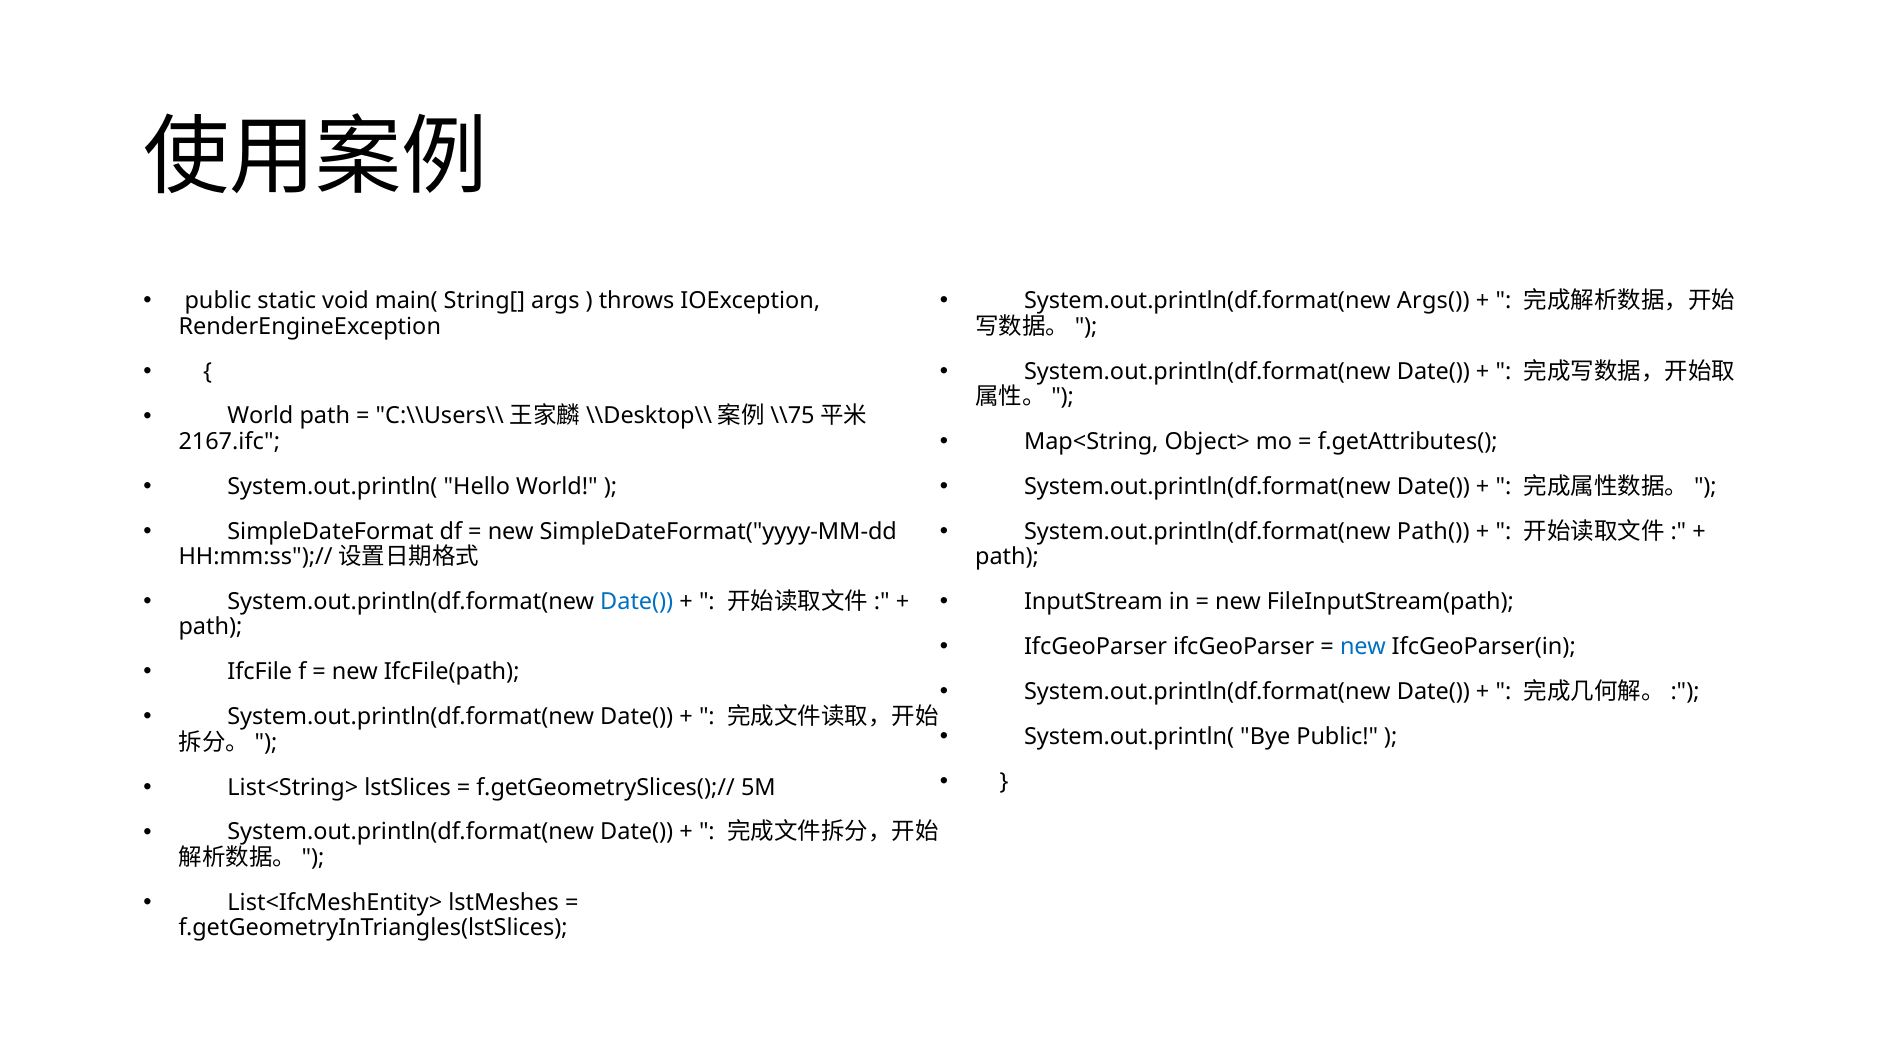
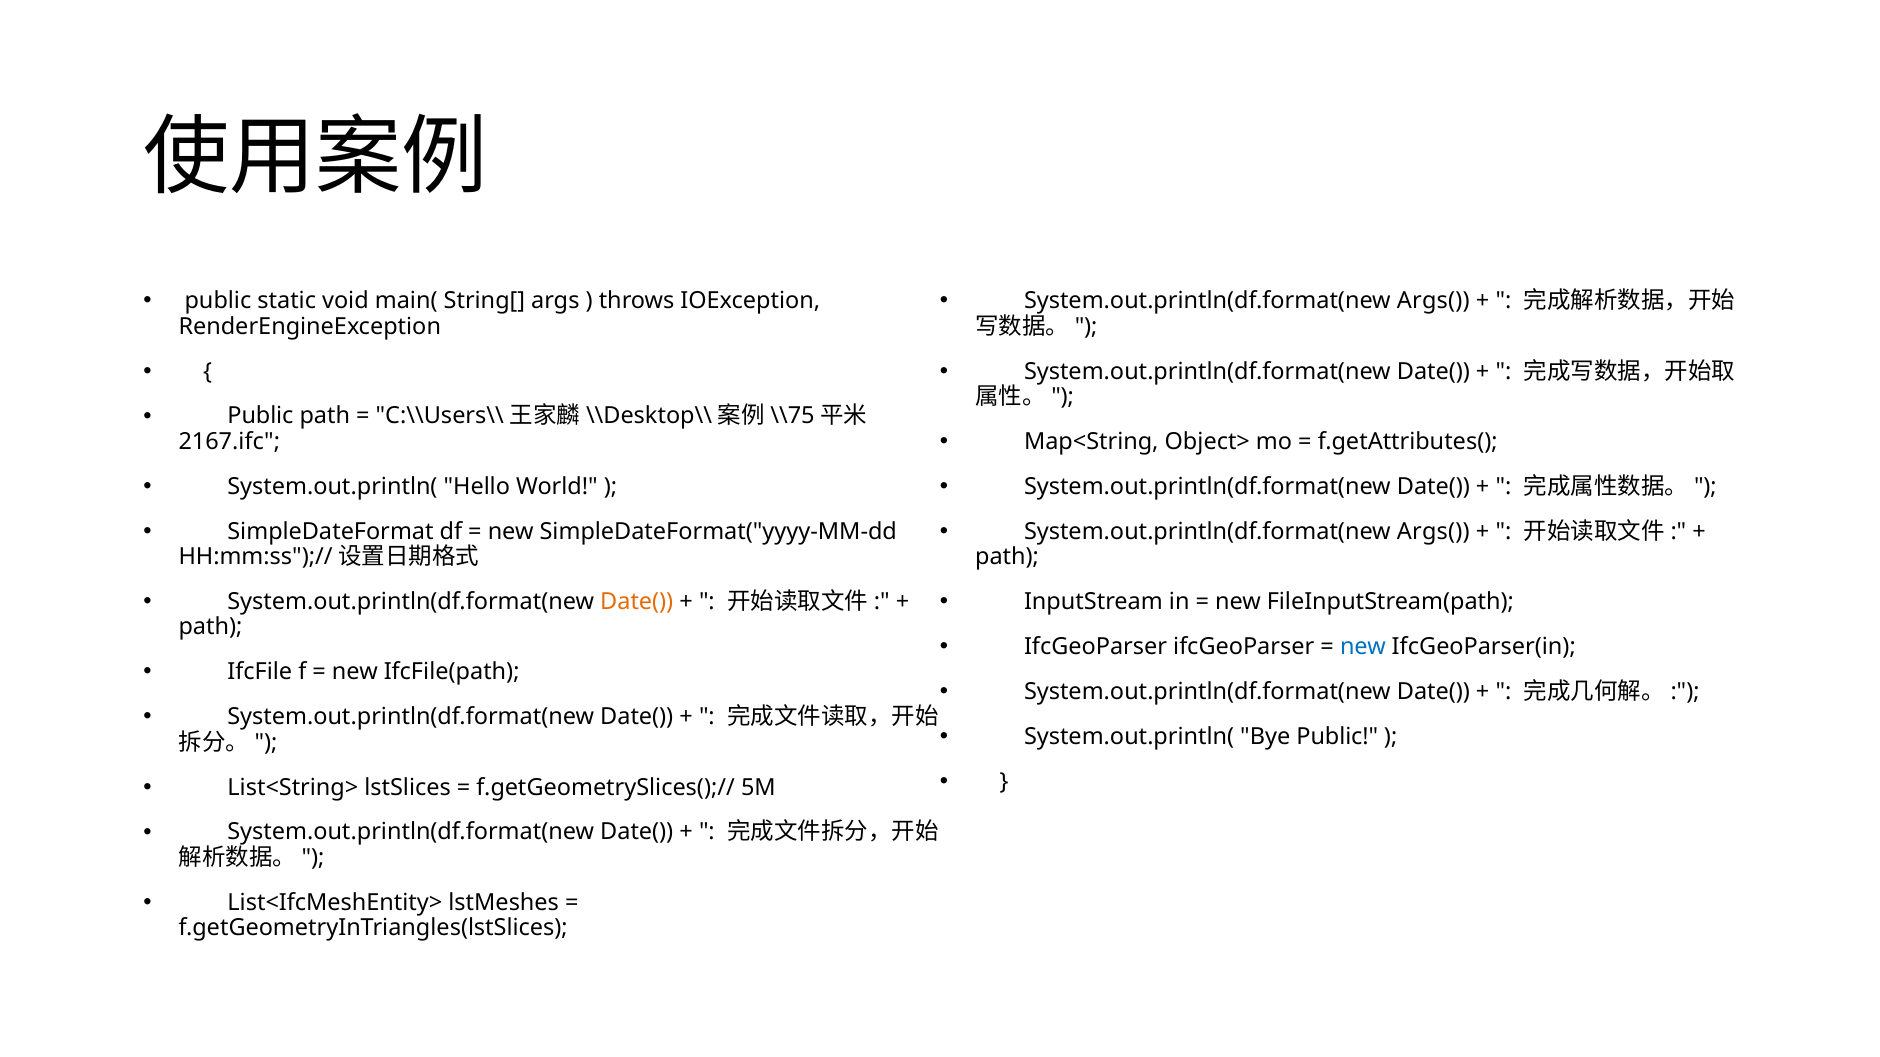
World at (260, 416): World -> Public
Path( at (1433, 532): Path( -> Args(
Date( at (637, 602) colour: blue -> orange
